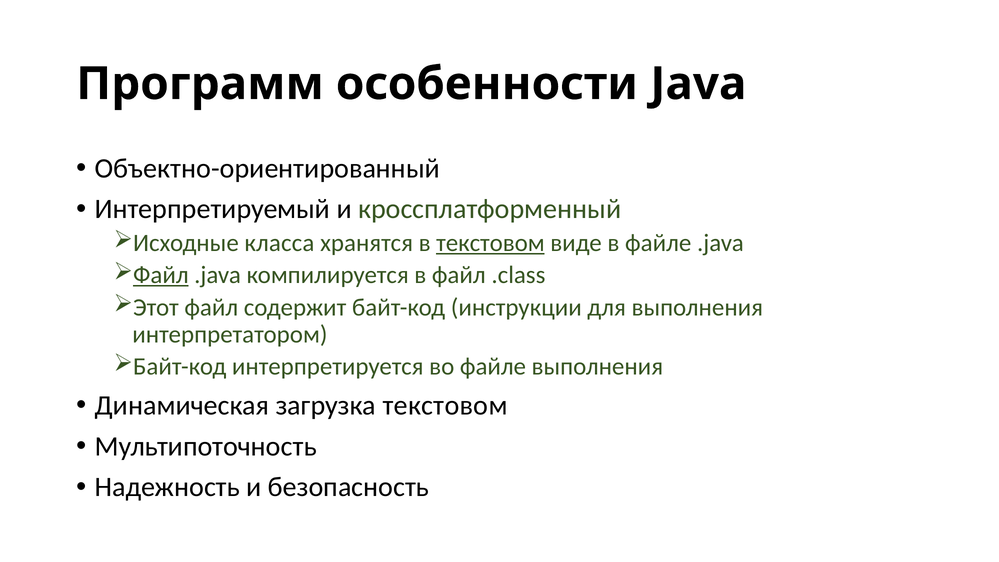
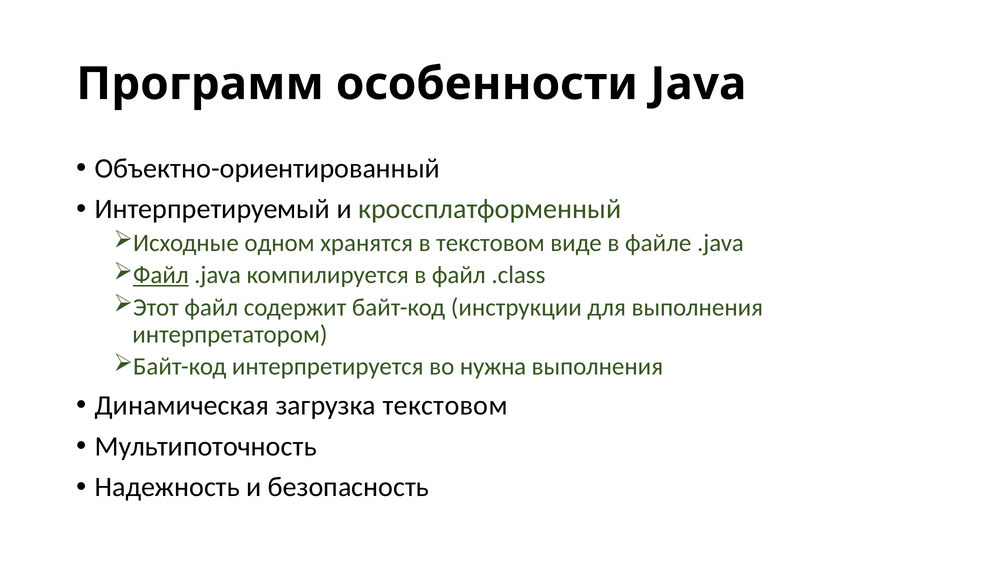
класса: класса -> одном
текстовом at (490, 243) underline: present -> none
во файле: файле -> нужна
